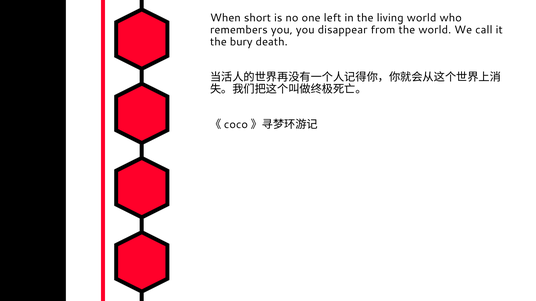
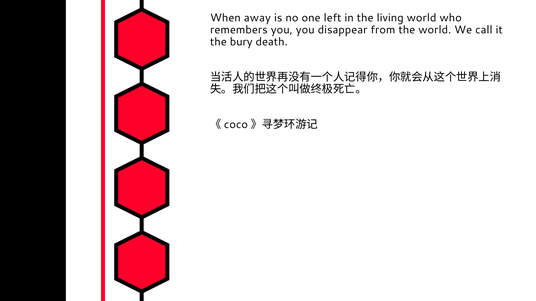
short: short -> away
